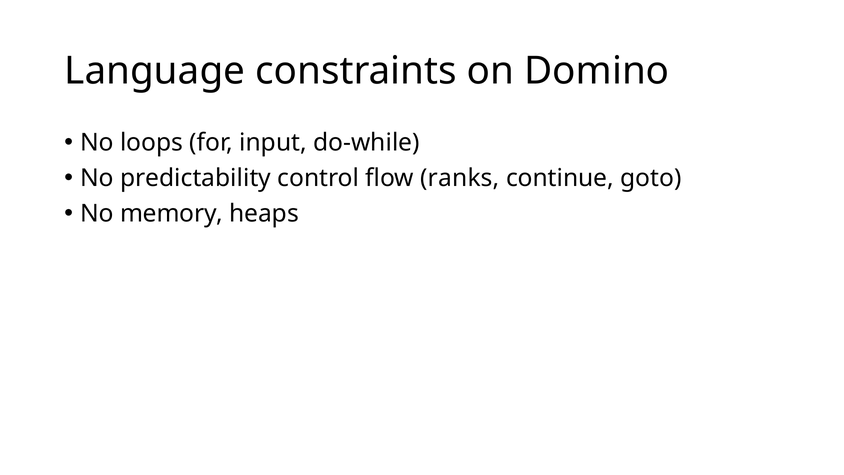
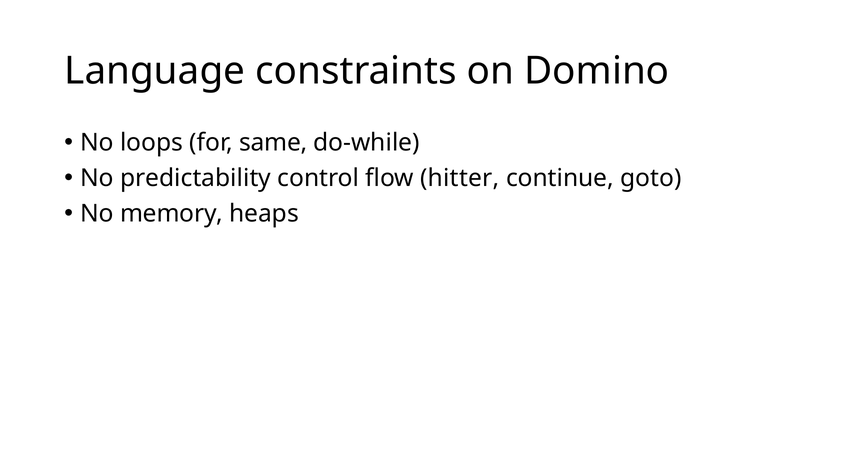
input: input -> same
ranks: ranks -> hitter
